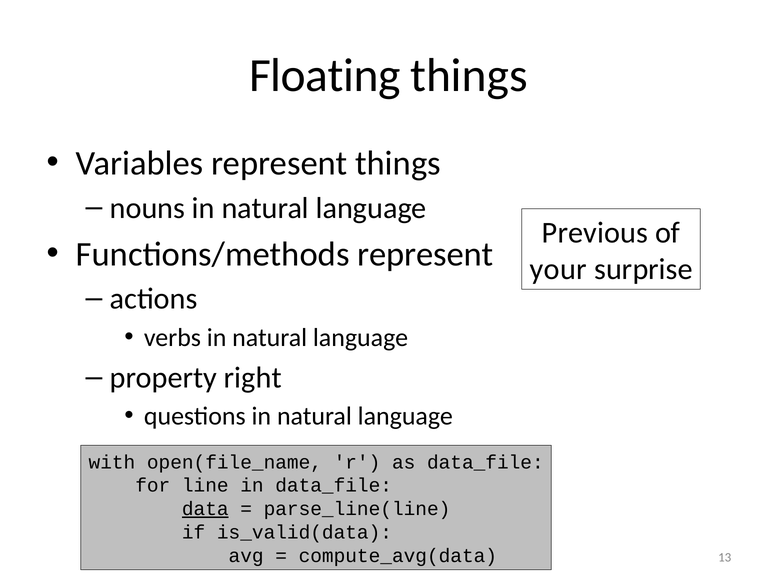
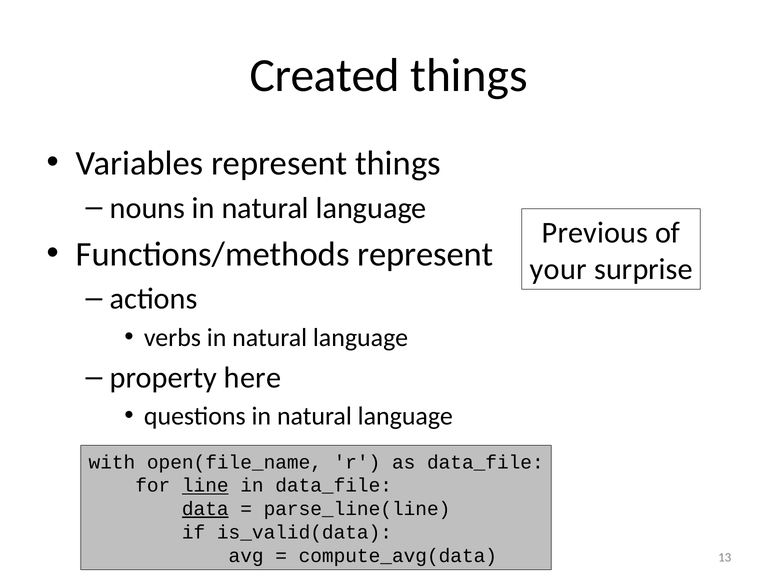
Floating: Floating -> Created
right: right -> here
line underline: none -> present
